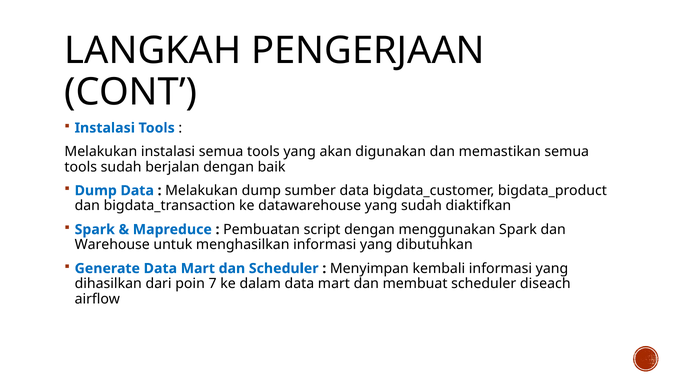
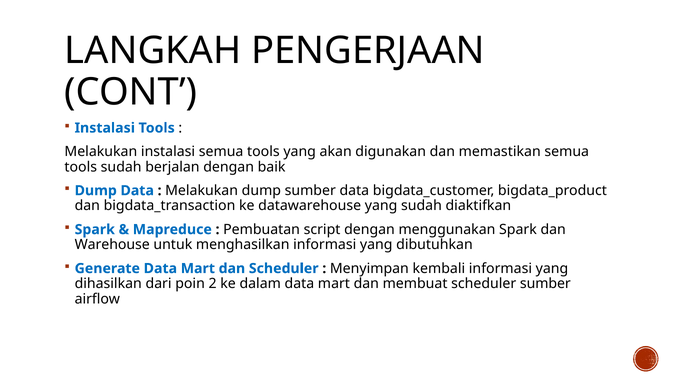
7: 7 -> 2
scheduler diseach: diseach -> sumber
